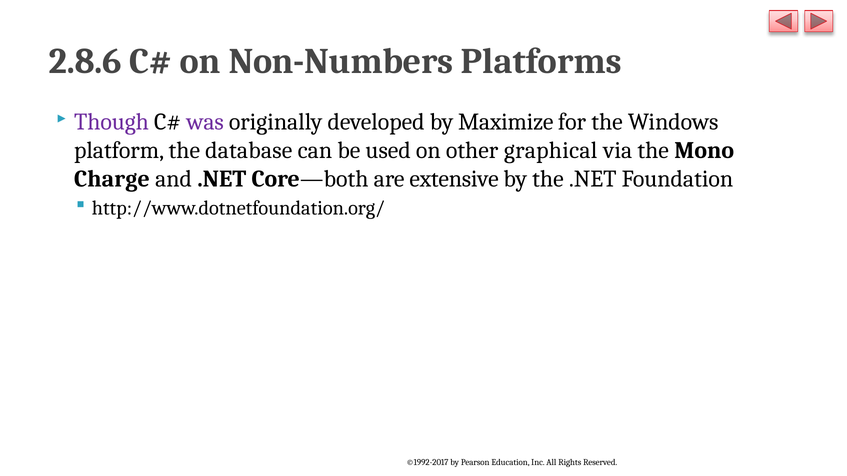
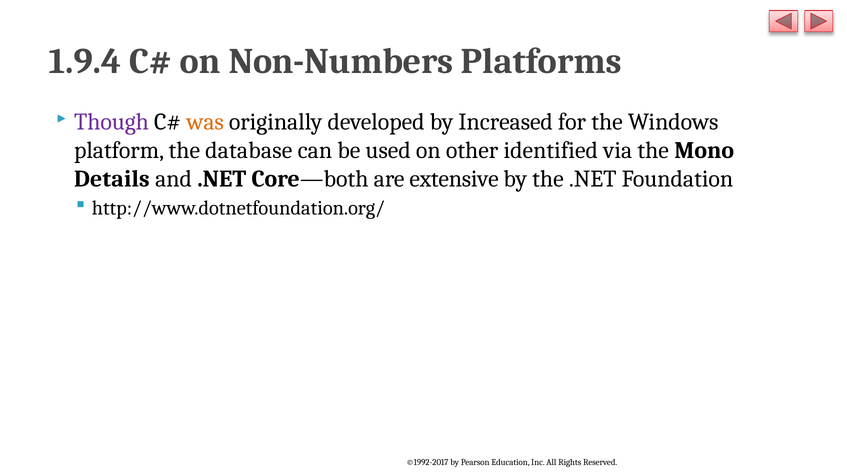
2.8.6: 2.8.6 -> 1.9.4
was colour: purple -> orange
Maximize: Maximize -> Increased
graphical: graphical -> identified
Charge: Charge -> Details
